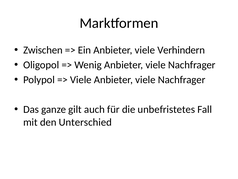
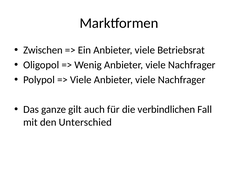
Verhindern: Verhindern -> Betriebsrat
unbefristetes: unbefristetes -> verbindlichen
